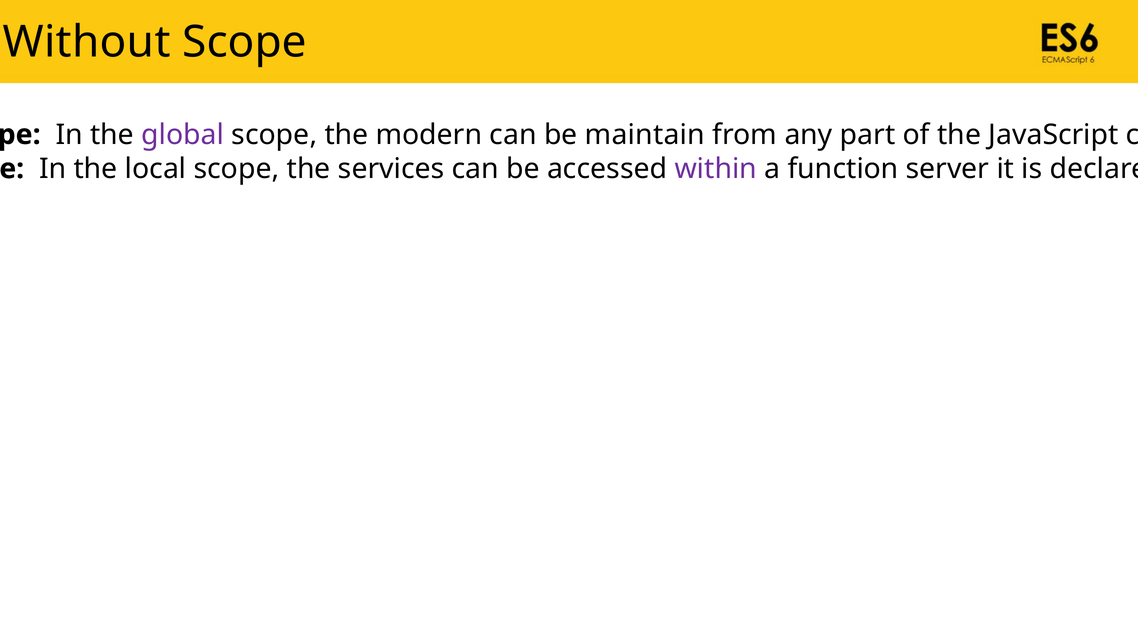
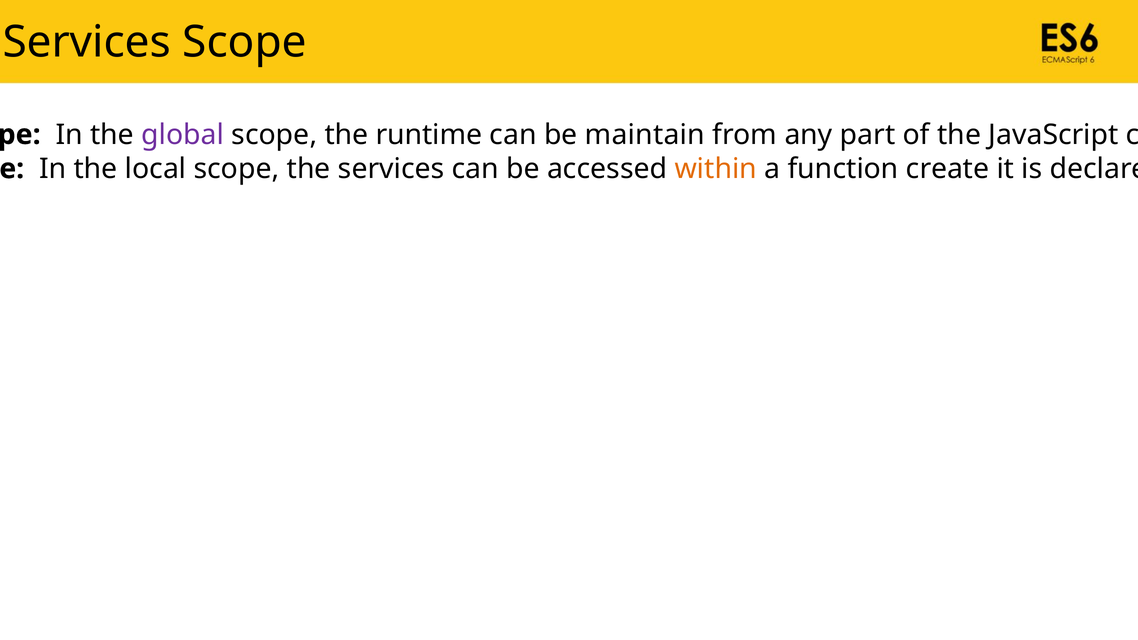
Without at (87, 42): Without -> Services
modern: modern -> runtime
within colour: purple -> orange
server: server -> create
